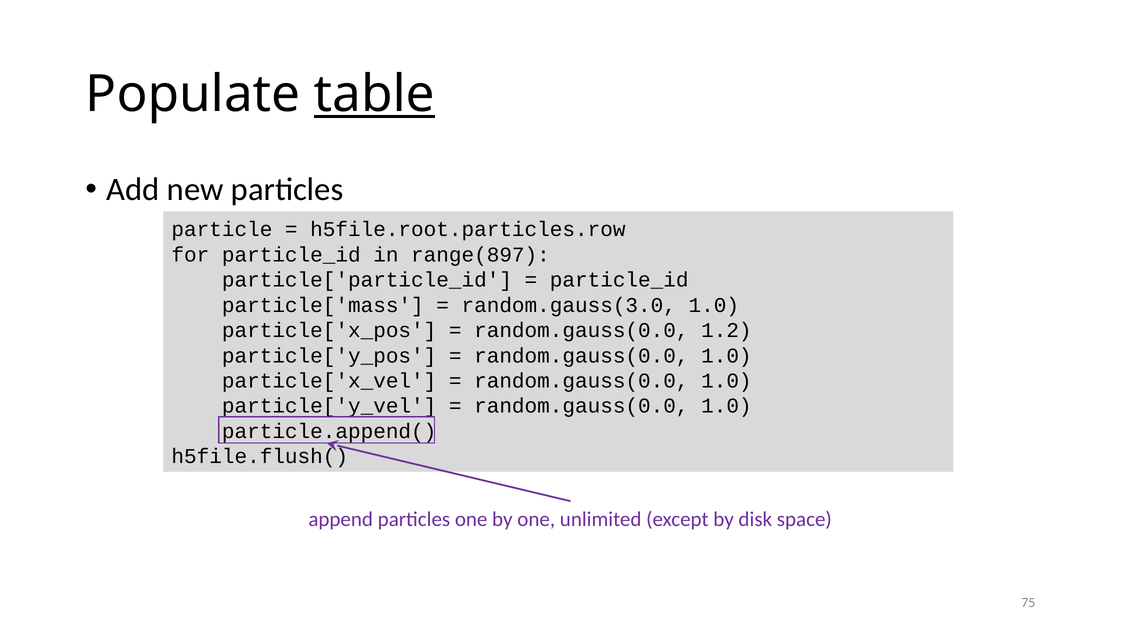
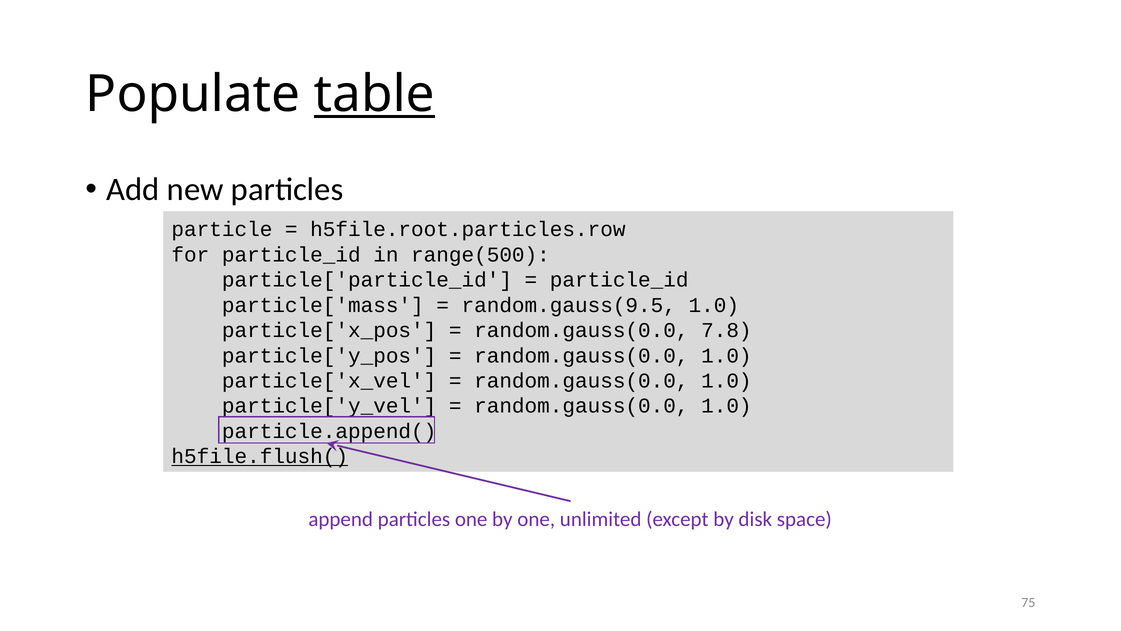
range(897: range(897 -> range(500
random.gauss(3.0: random.gauss(3.0 -> random.gauss(9.5
1.2: 1.2 -> 7.8
h5file.flush( underline: none -> present
